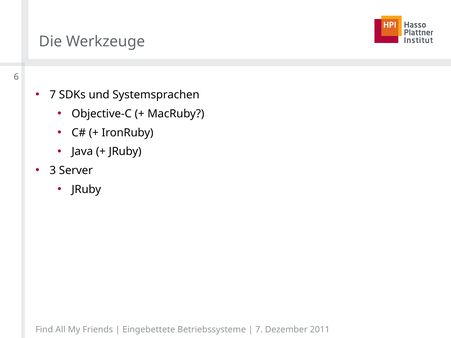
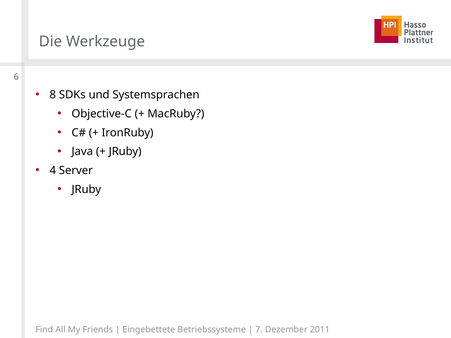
7 at (53, 95): 7 -> 8
3: 3 -> 4
